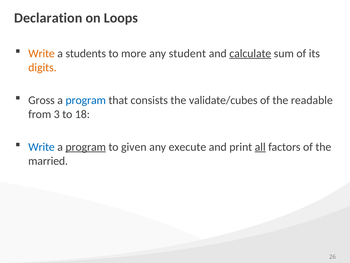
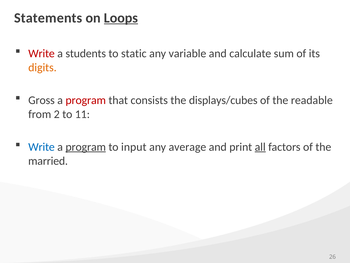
Declaration: Declaration -> Statements
Loops underline: none -> present
Write at (42, 53) colour: orange -> red
more: more -> static
student: student -> variable
calculate underline: present -> none
program at (86, 100) colour: blue -> red
validate/cubes: validate/cubes -> displays/cubes
3: 3 -> 2
18: 18 -> 11
given: given -> input
execute: execute -> average
